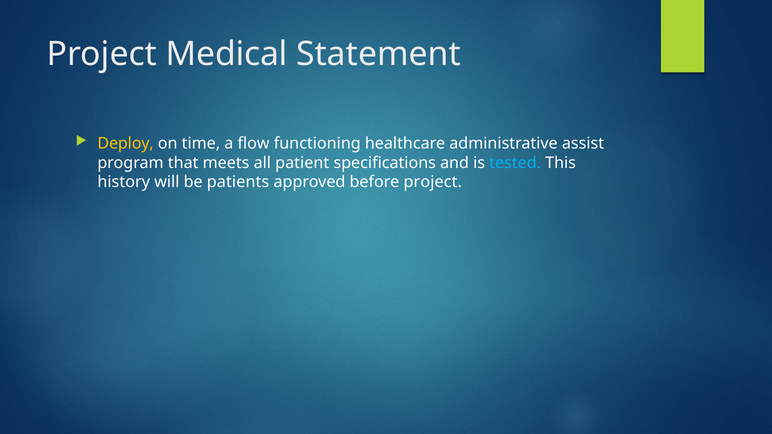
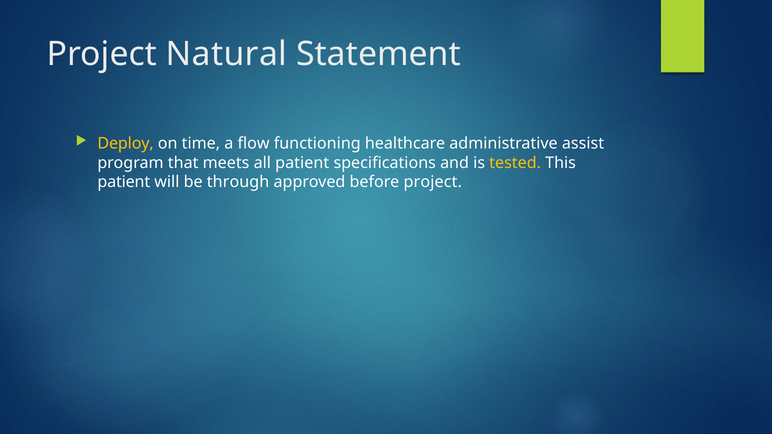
Medical: Medical -> Natural
tested colour: light blue -> yellow
history at (124, 182): history -> patient
patients: patients -> through
